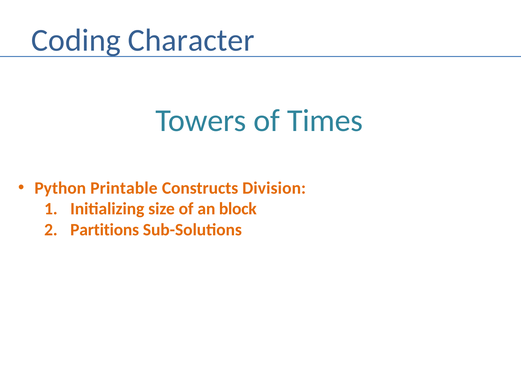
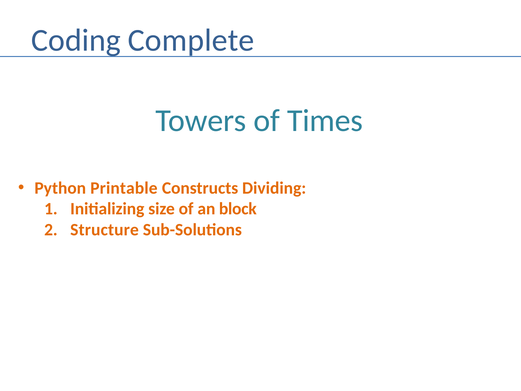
Character: Character -> Complete
Division: Division -> Dividing
Partitions: Partitions -> Structure
